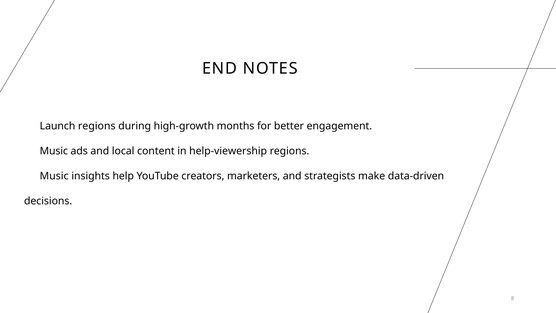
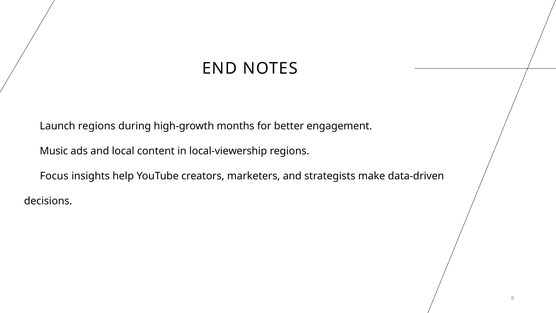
help-viewership: help-viewership -> local-viewership
Music at (54, 176): Music -> Focus
